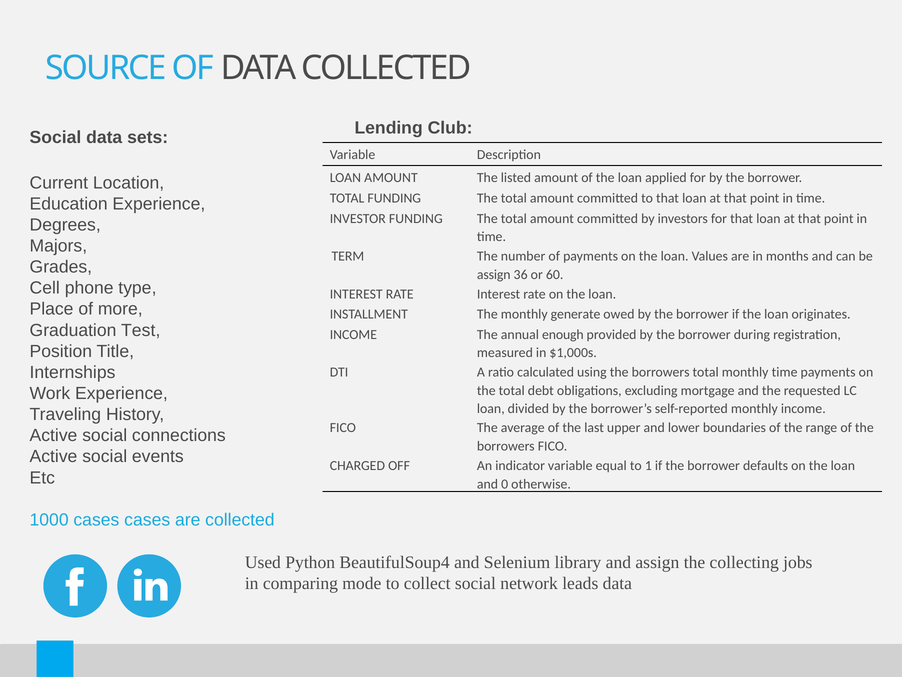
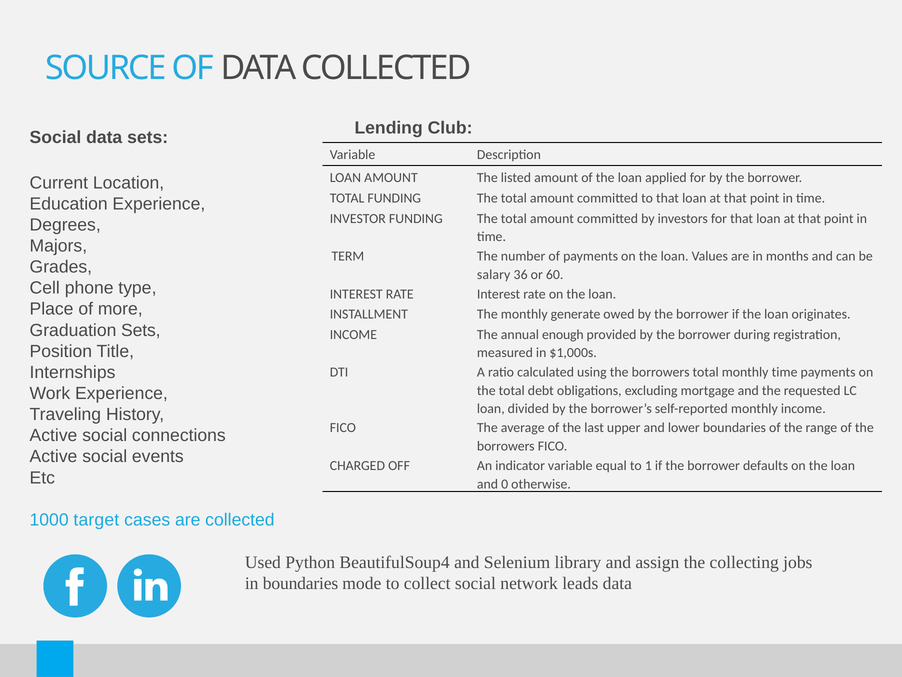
assign at (494, 274): assign -> salary
Graduation Test: Test -> Sets
1000 cases: cases -> target
in comparing: comparing -> boundaries
